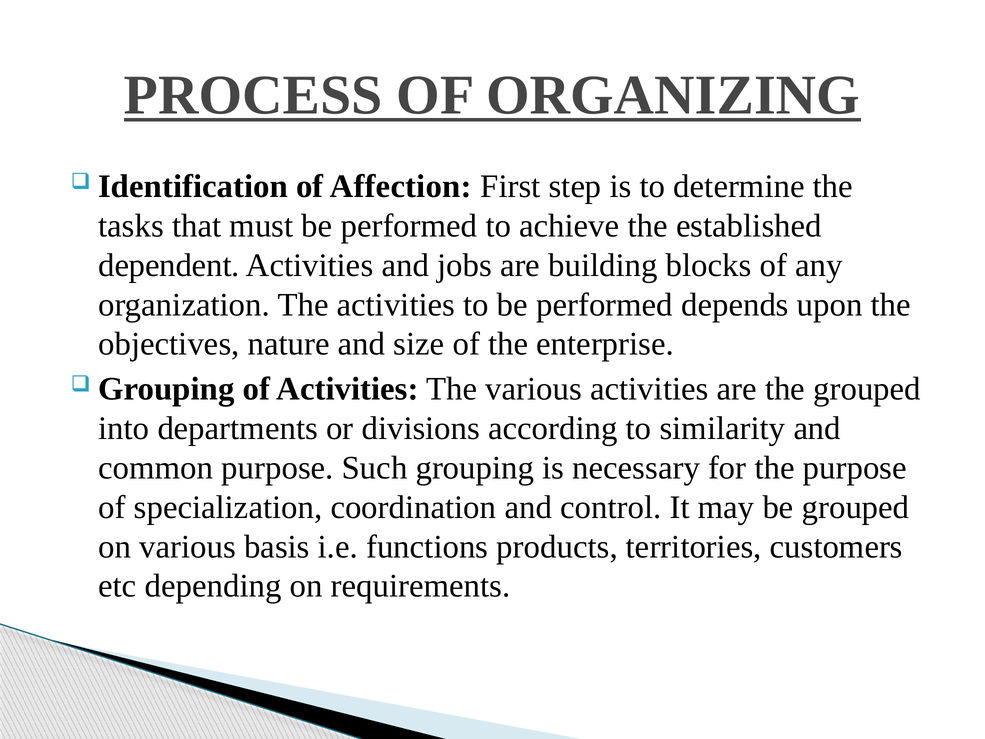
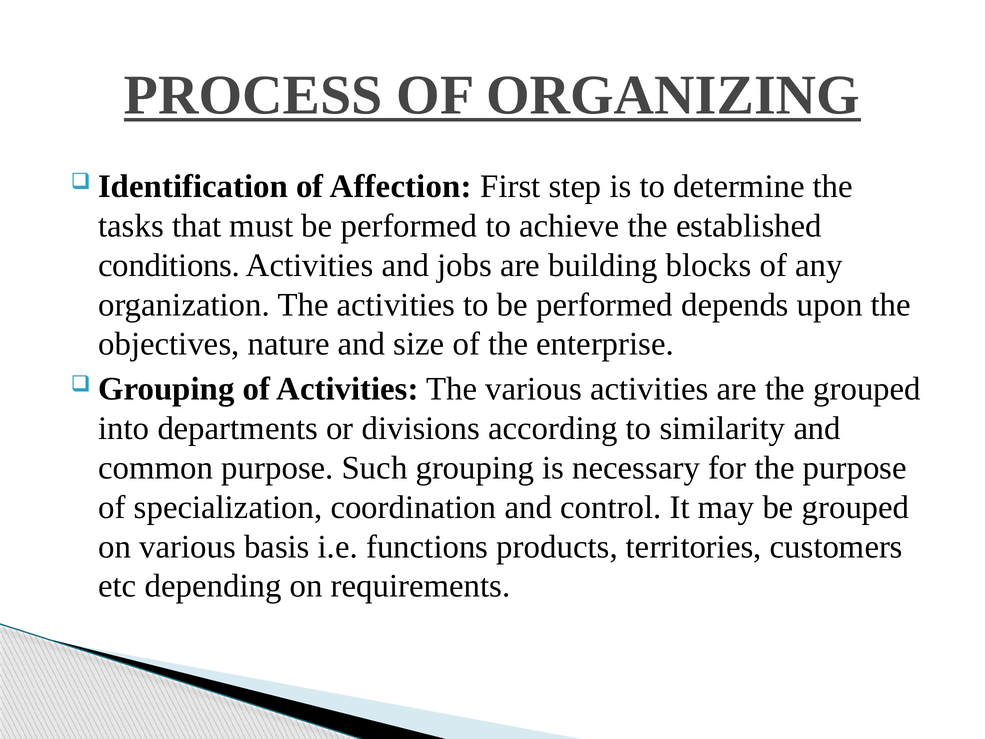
dependent: dependent -> conditions
